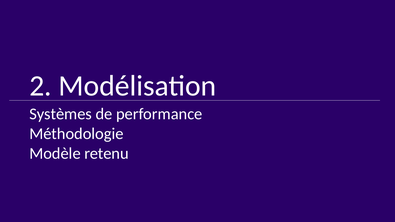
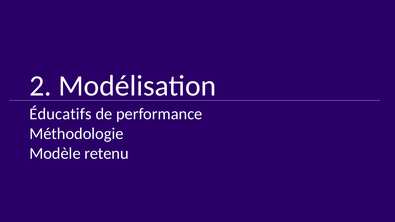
Systèmes: Systèmes -> Éducatifs
